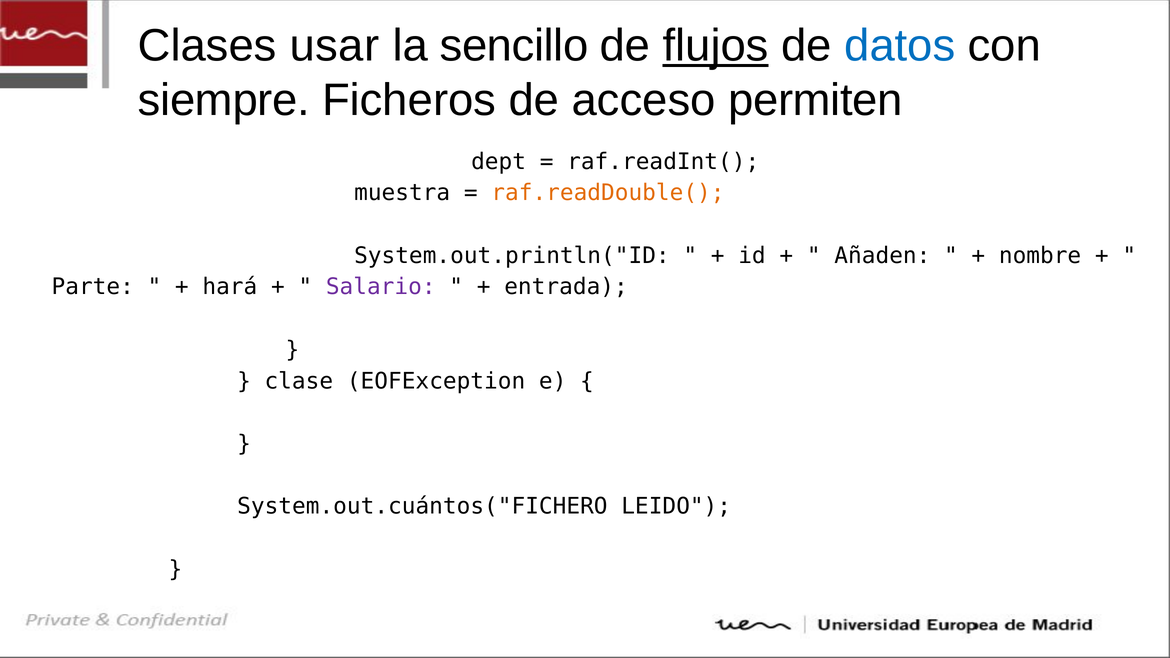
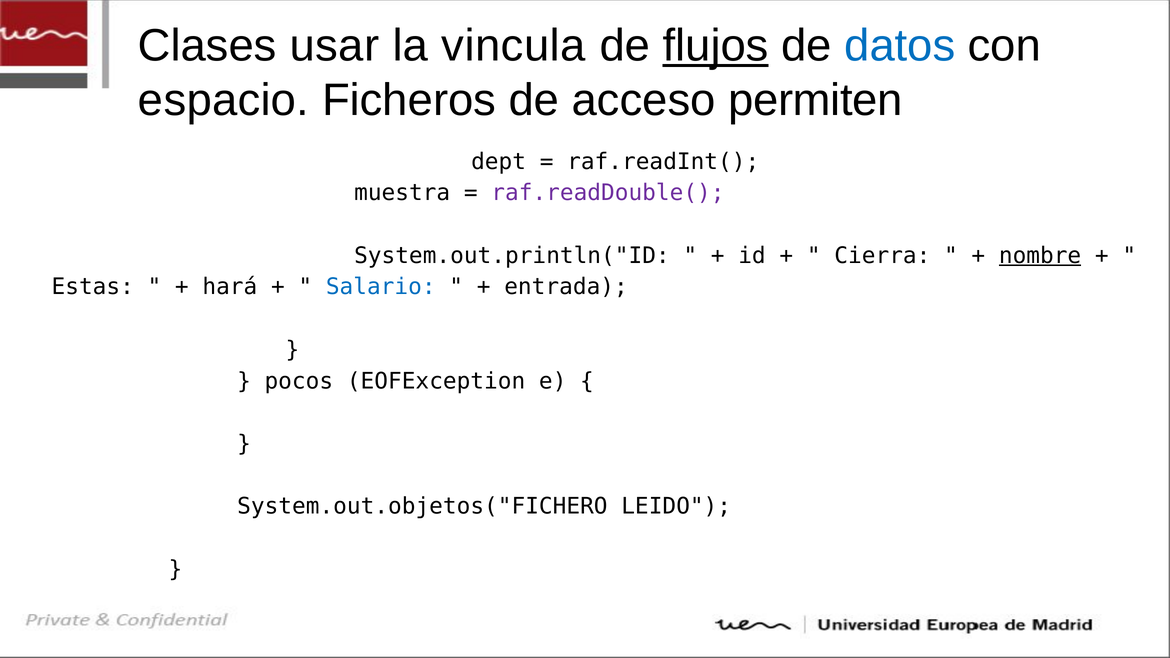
sencillo: sencillo -> vincula
siempre: siempre -> espacio
raf.readDouble( colour: orange -> purple
Añaden: Añaden -> Cierra
nombre underline: none -> present
Parte: Parte -> Estas
Salario colour: purple -> blue
clase: clase -> pocos
System.out.cuántos("FICHERO: System.out.cuántos("FICHERO -> System.out.objetos("FICHERO
